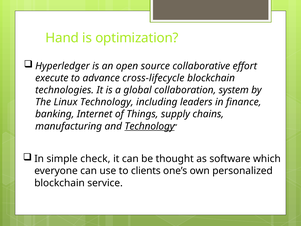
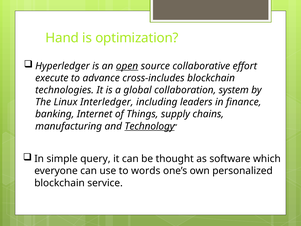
open underline: none -> present
cross-lifecycle: cross-lifecycle -> cross-includes
Linux Technology: Technology -> Interledger
check: check -> query
clients: clients -> words
